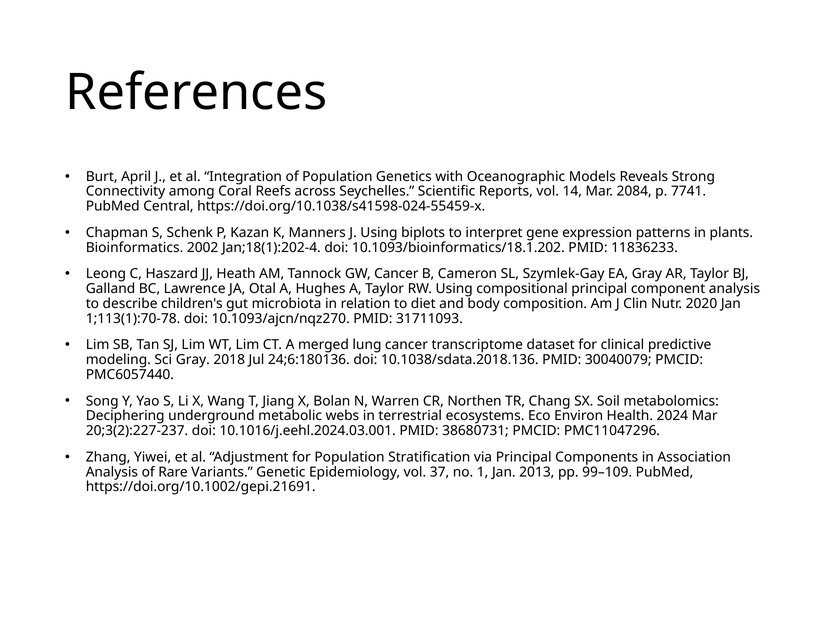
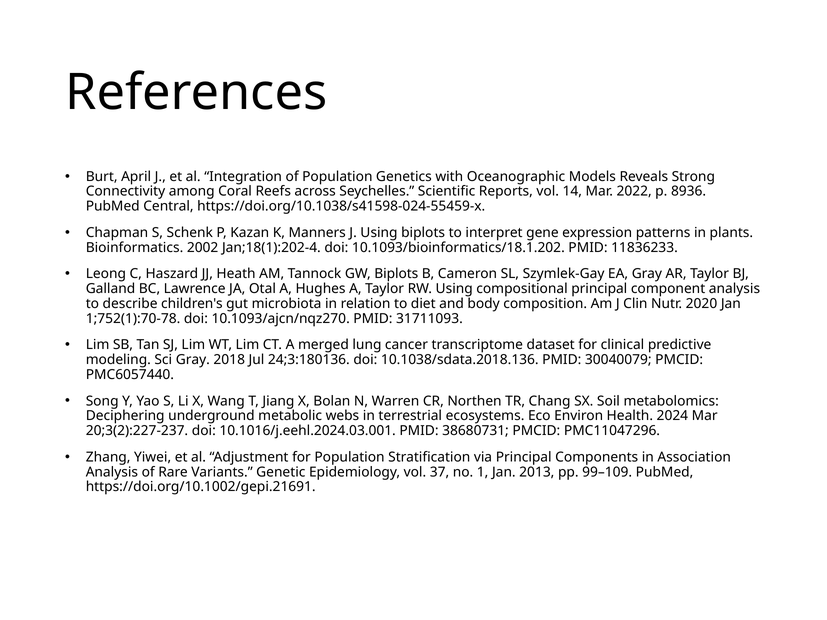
2084: 2084 -> 2022
7741: 7741 -> 8936
GW Cancer: Cancer -> Biplots
1;113(1):70-78: 1;113(1):70-78 -> 1;752(1):70-78
24;6:180136: 24;6:180136 -> 24;3:180136
